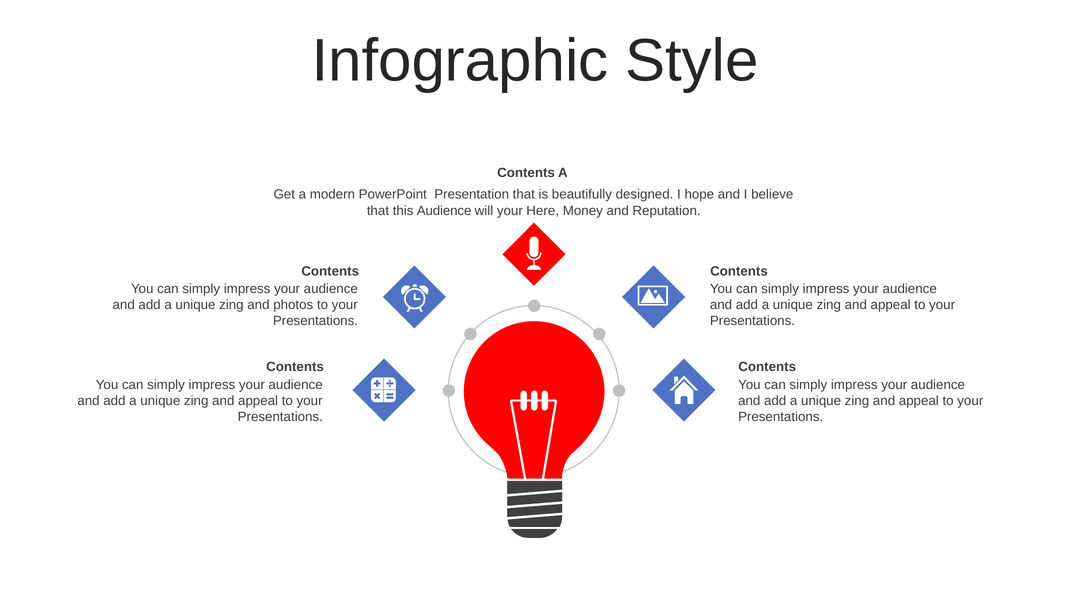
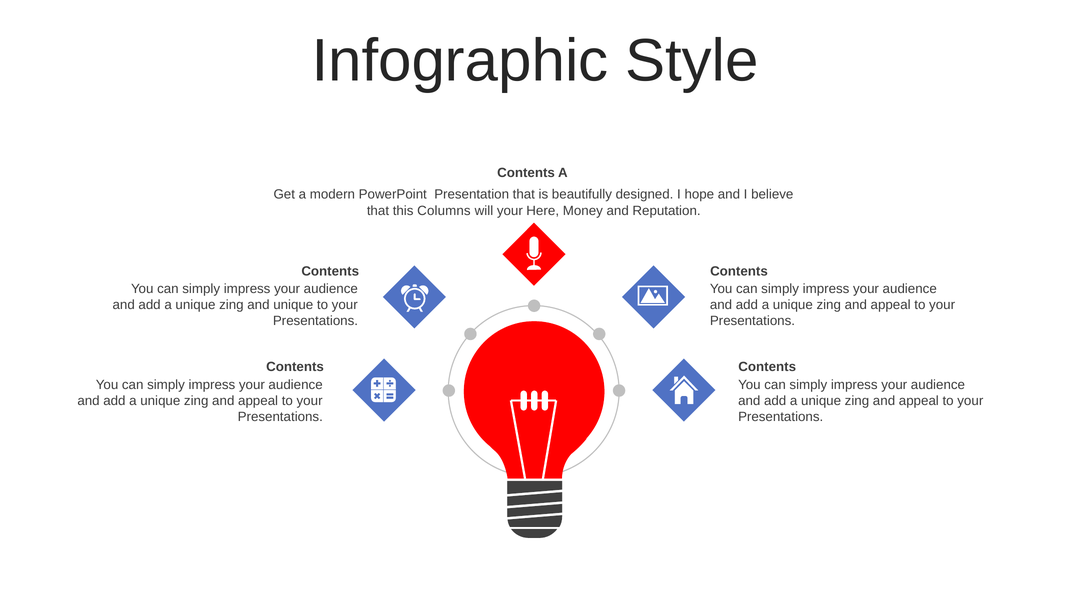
this Audience: Audience -> Columns
and photos: photos -> unique
